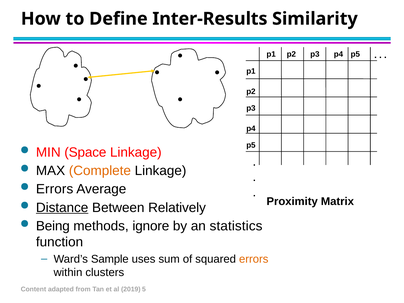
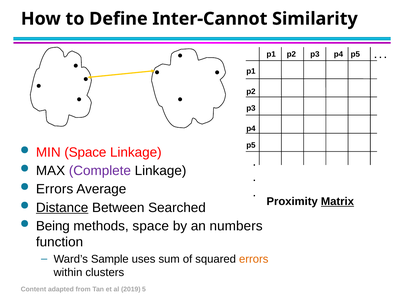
Inter-Results: Inter-Results -> Inter-Cannot
Complete colour: orange -> purple
Matrix underline: none -> present
Relatively: Relatively -> Searched
methods ignore: ignore -> space
statistics: statistics -> numbers
